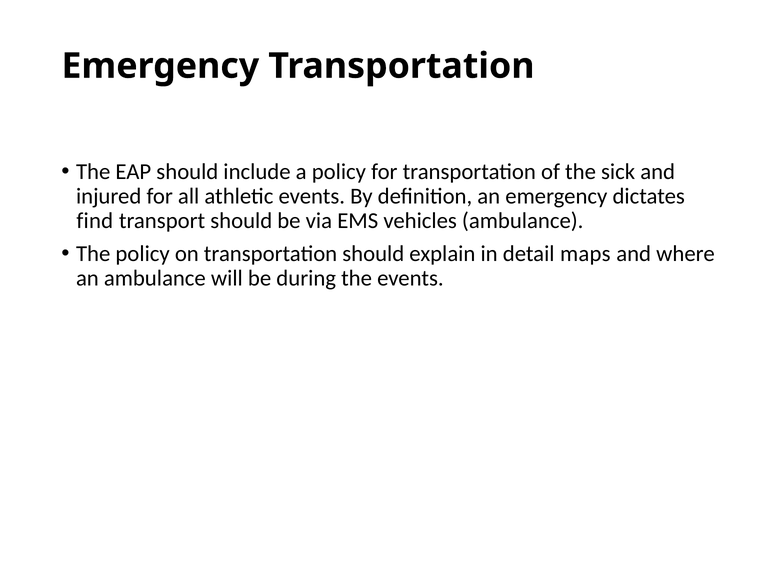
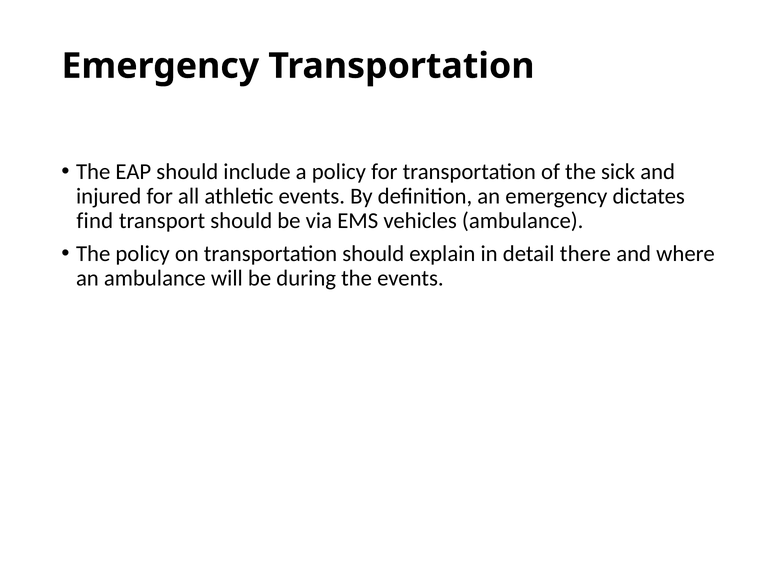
maps: maps -> there
